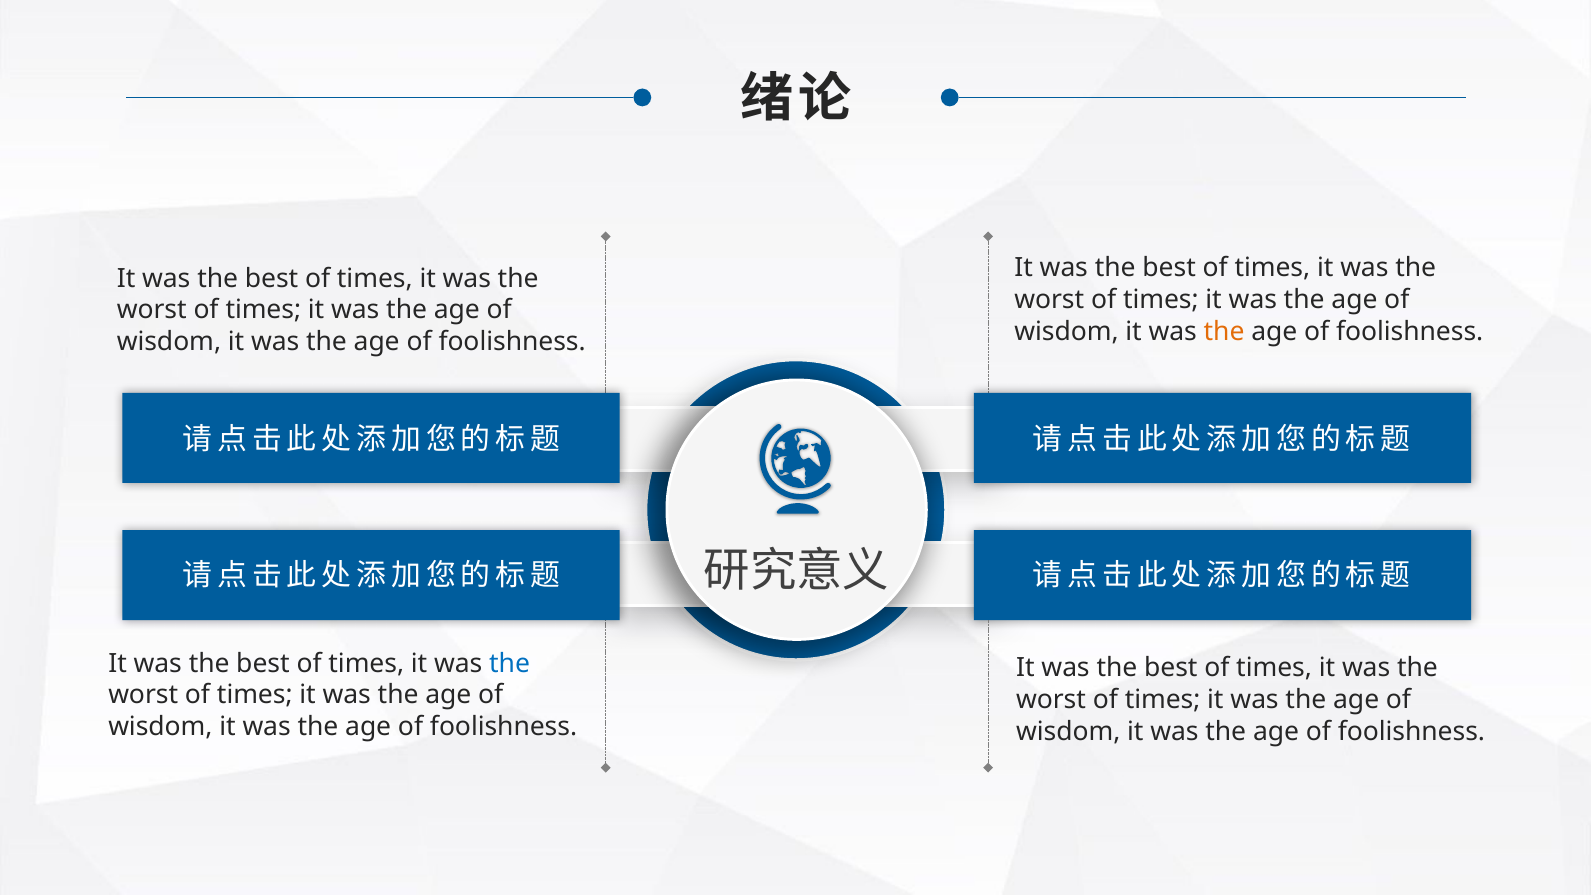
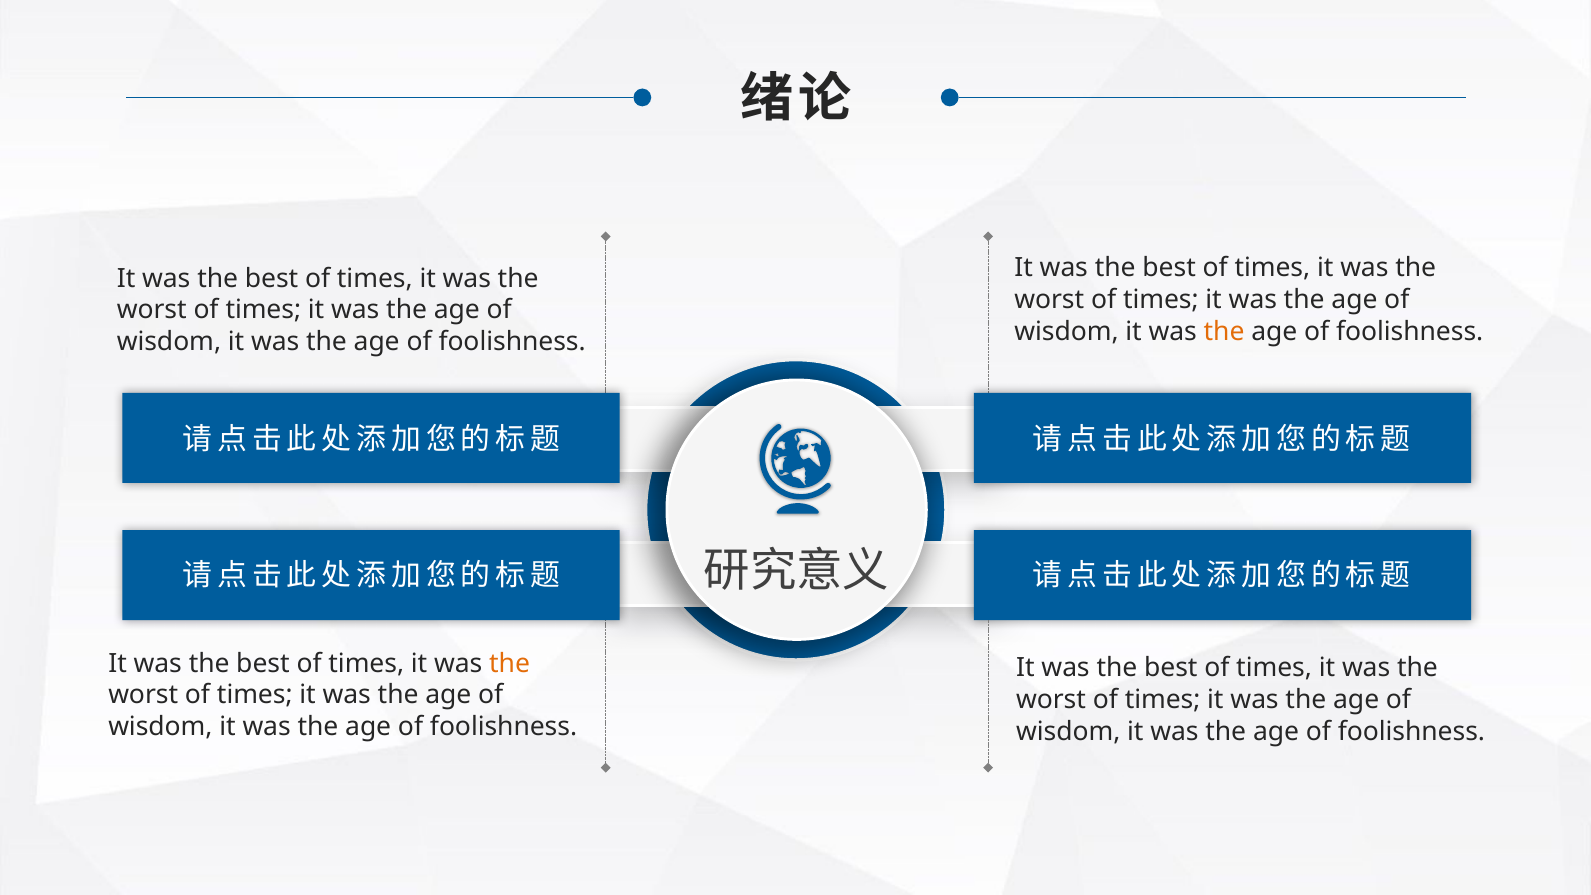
the at (510, 663) colour: blue -> orange
